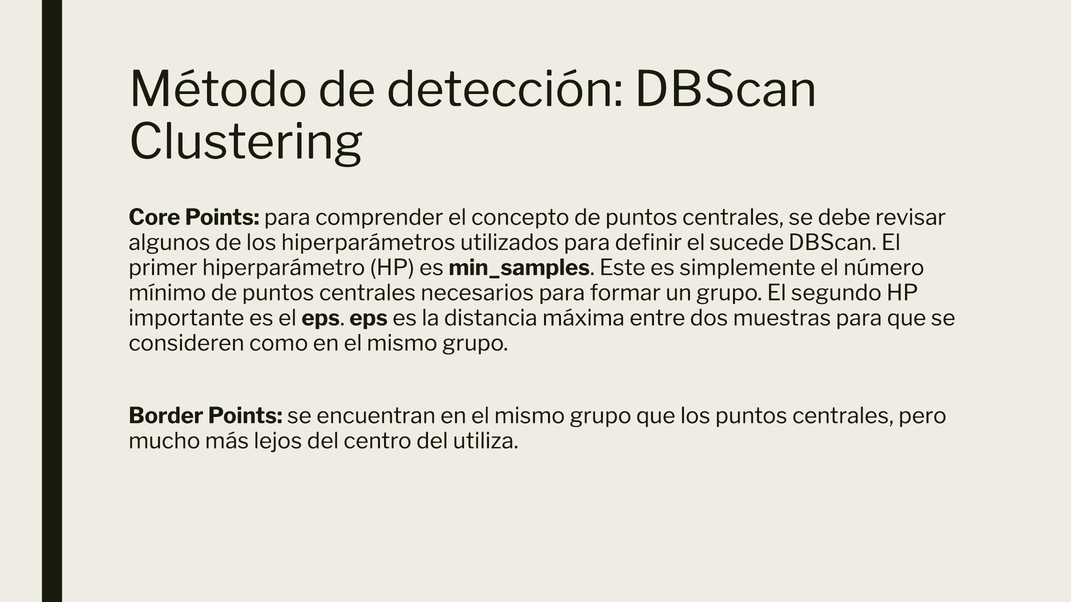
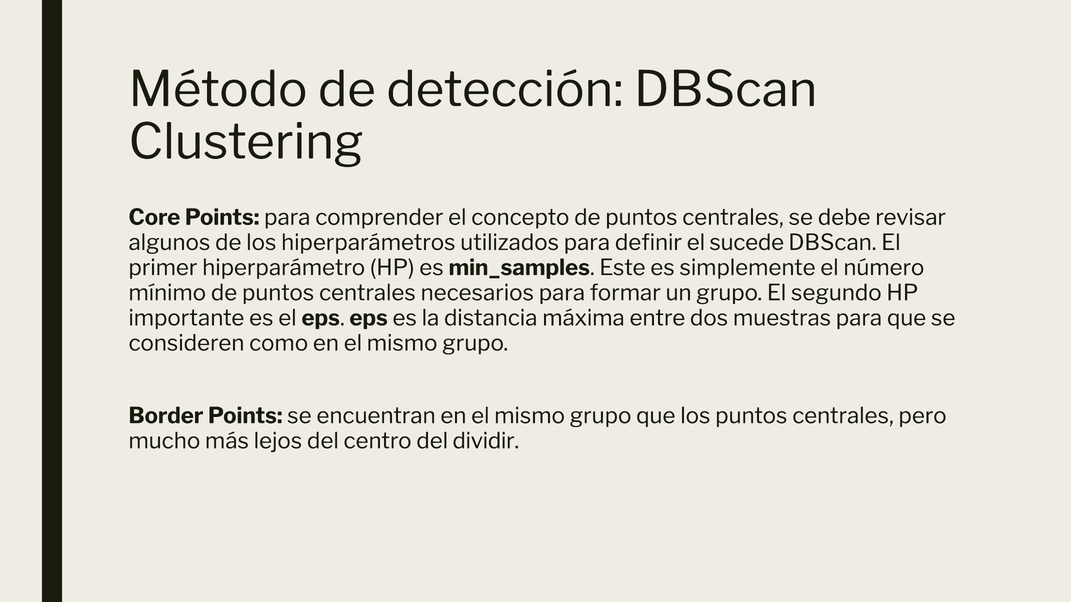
utiliza: utiliza -> dividir
